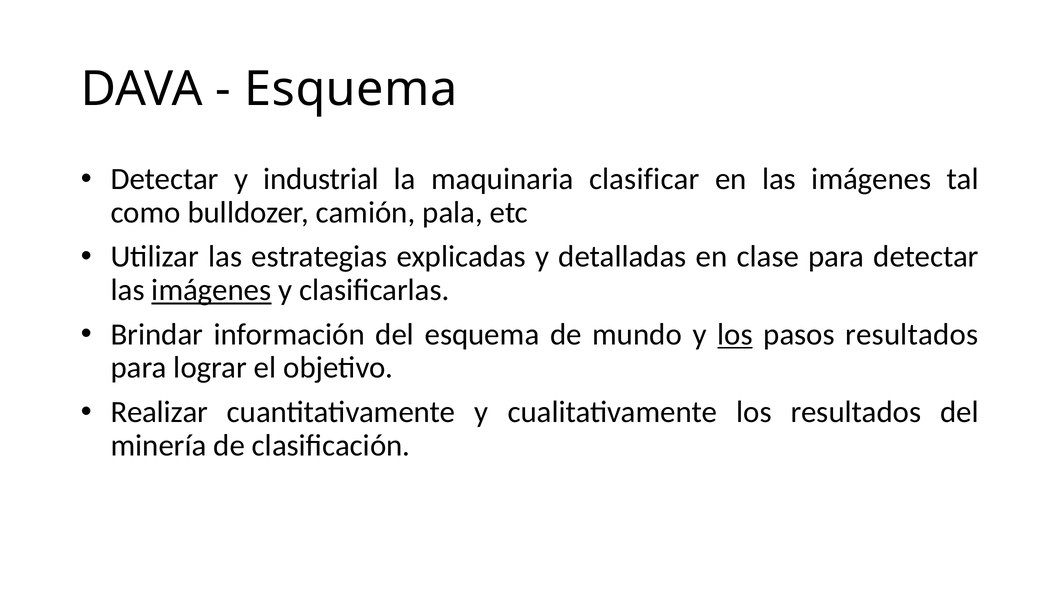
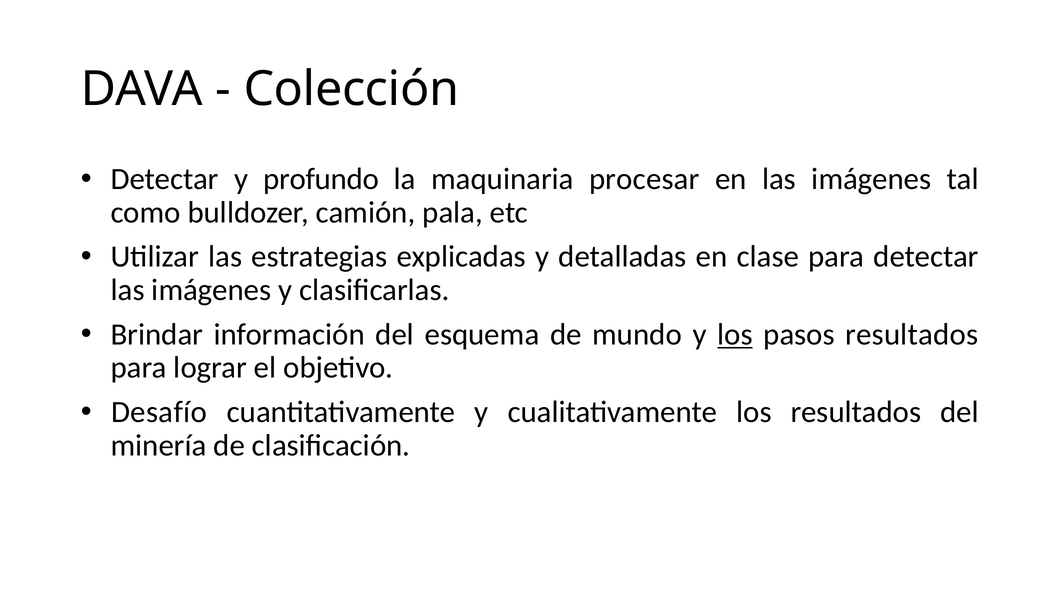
Esquema at (351, 89): Esquema -> Colección
industrial: industrial -> profundo
clasificar: clasificar -> procesar
imágenes at (211, 290) underline: present -> none
Realizar: Realizar -> Desafío
